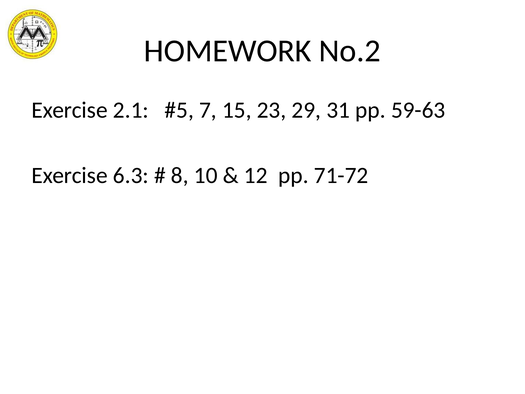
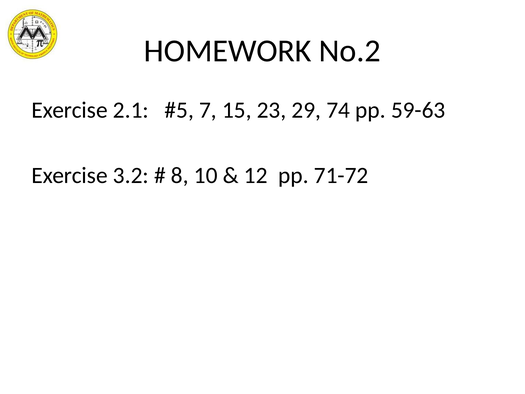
31: 31 -> 74
6.3: 6.3 -> 3.2
